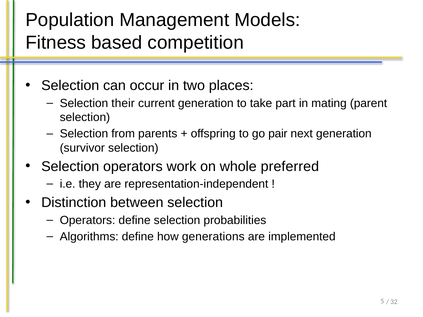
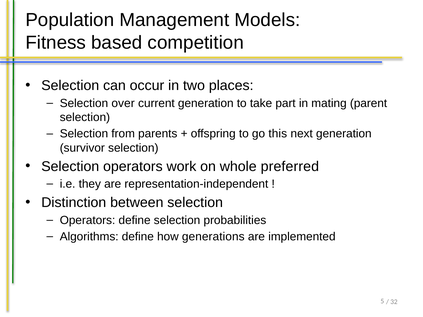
their: their -> over
pair: pair -> this
